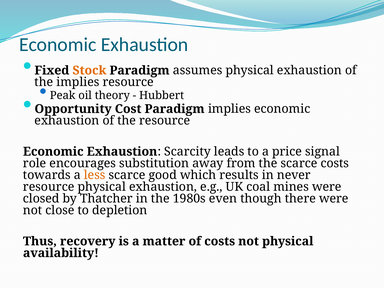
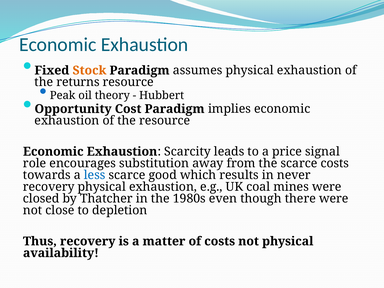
the implies: implies -> returns
less colour: orange -> blue
resource at (49, 187): resource -> recovery
